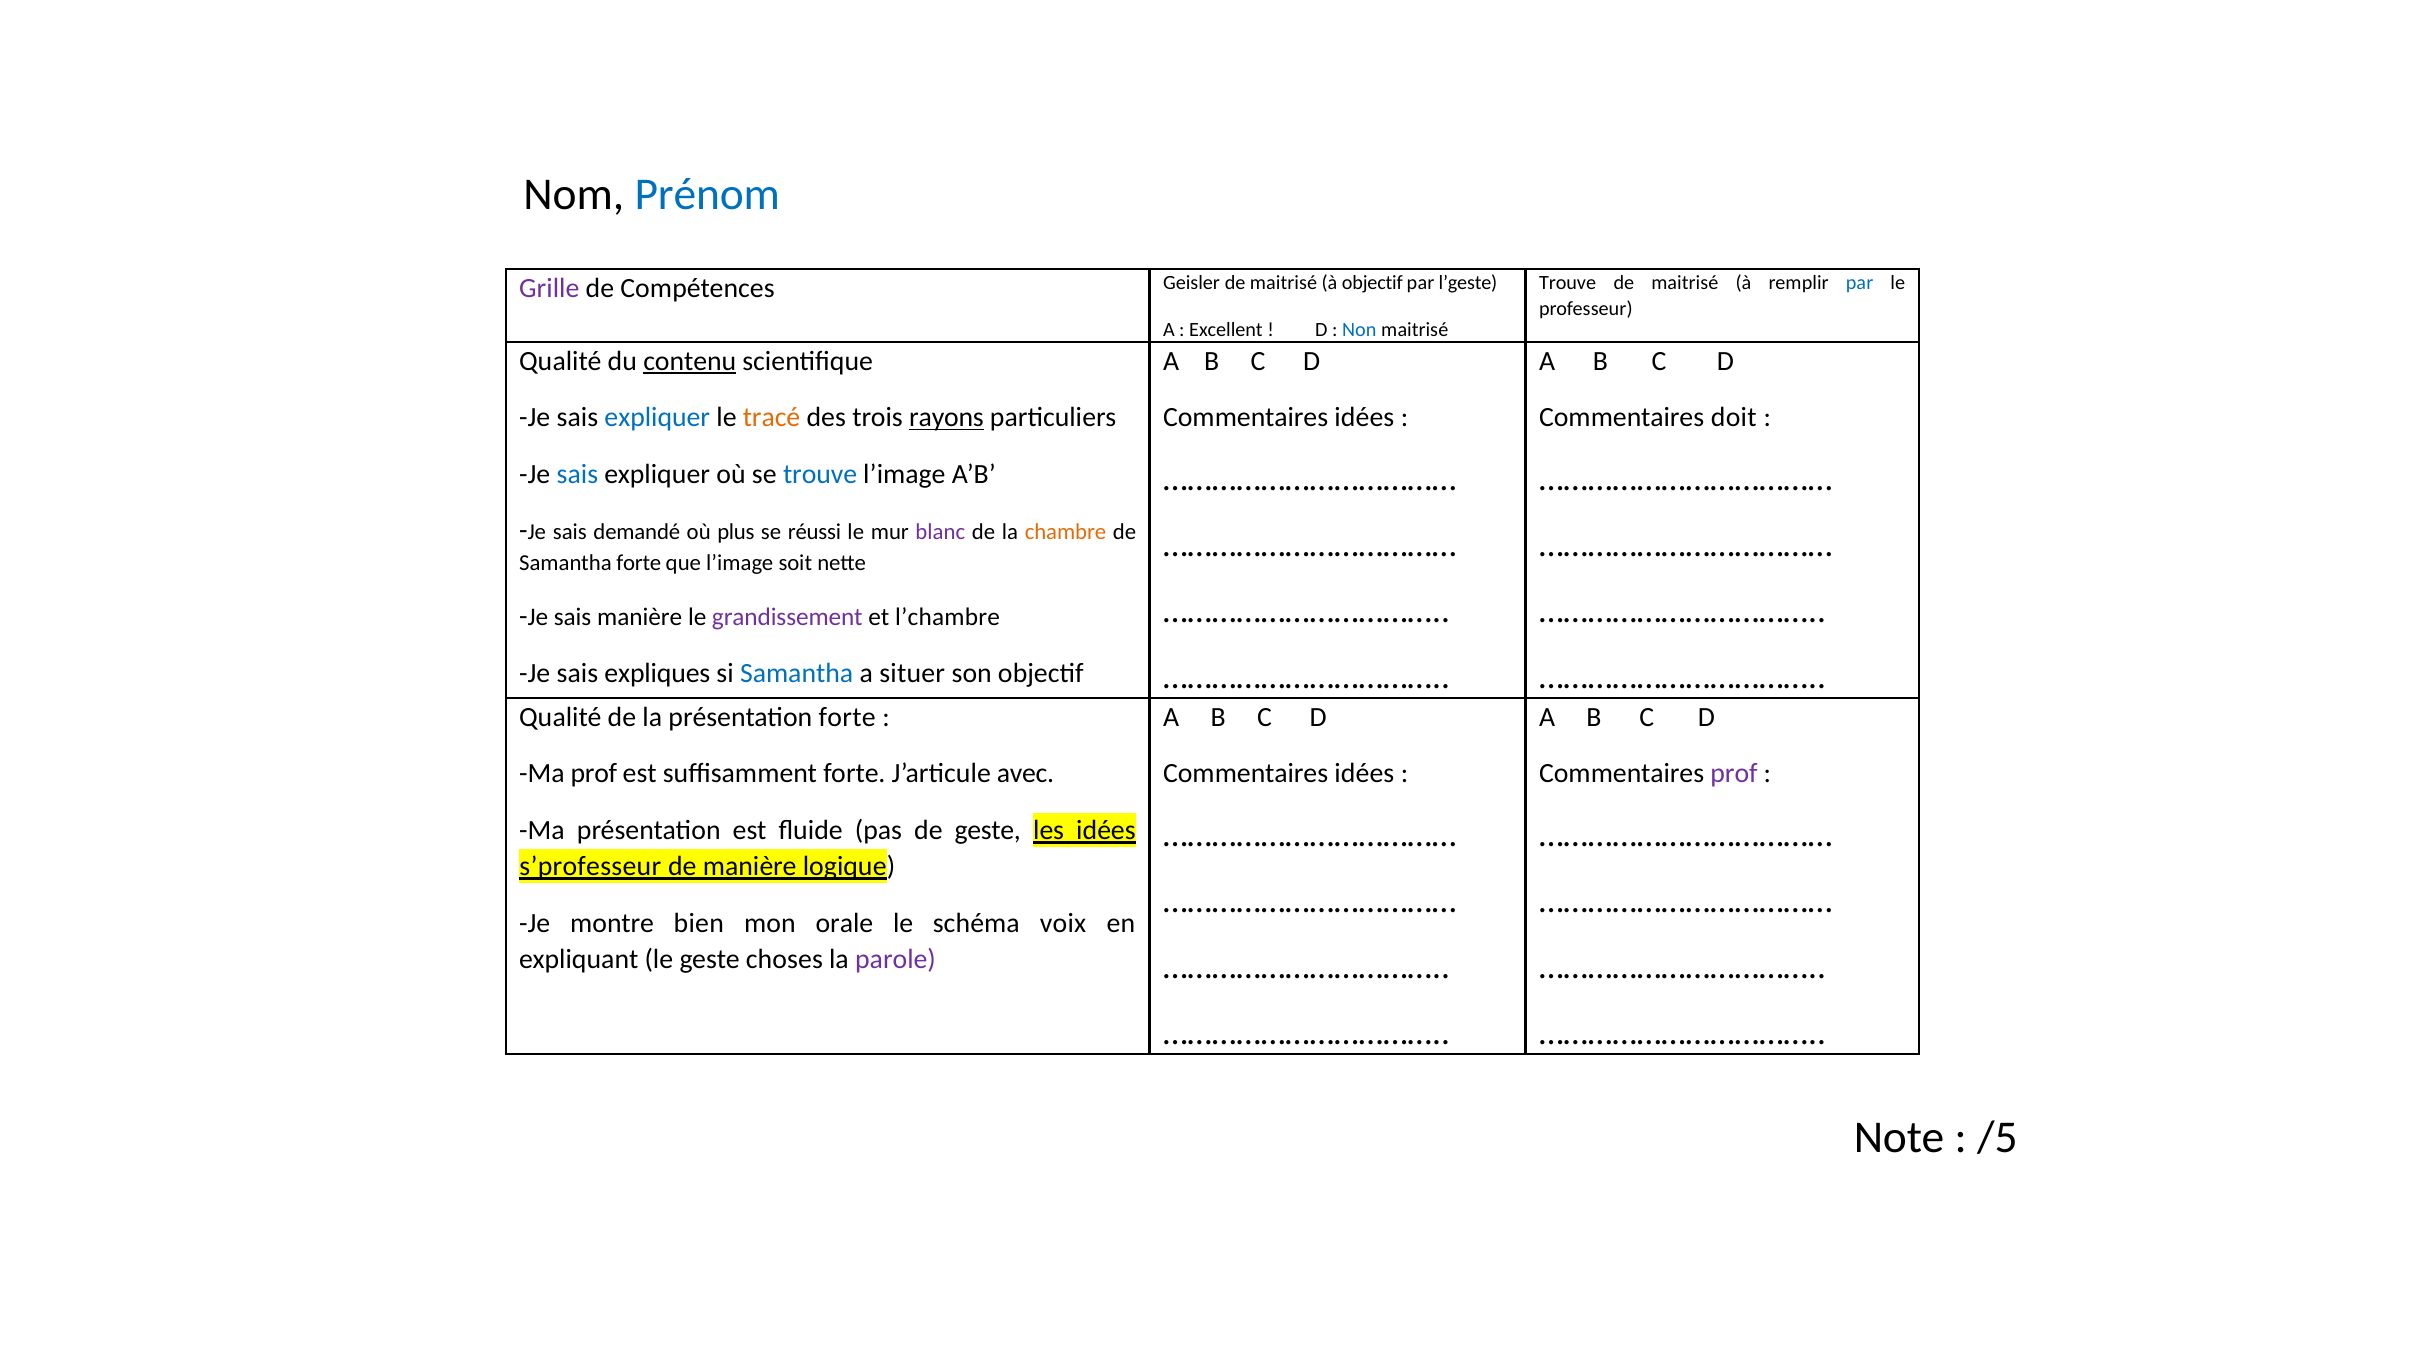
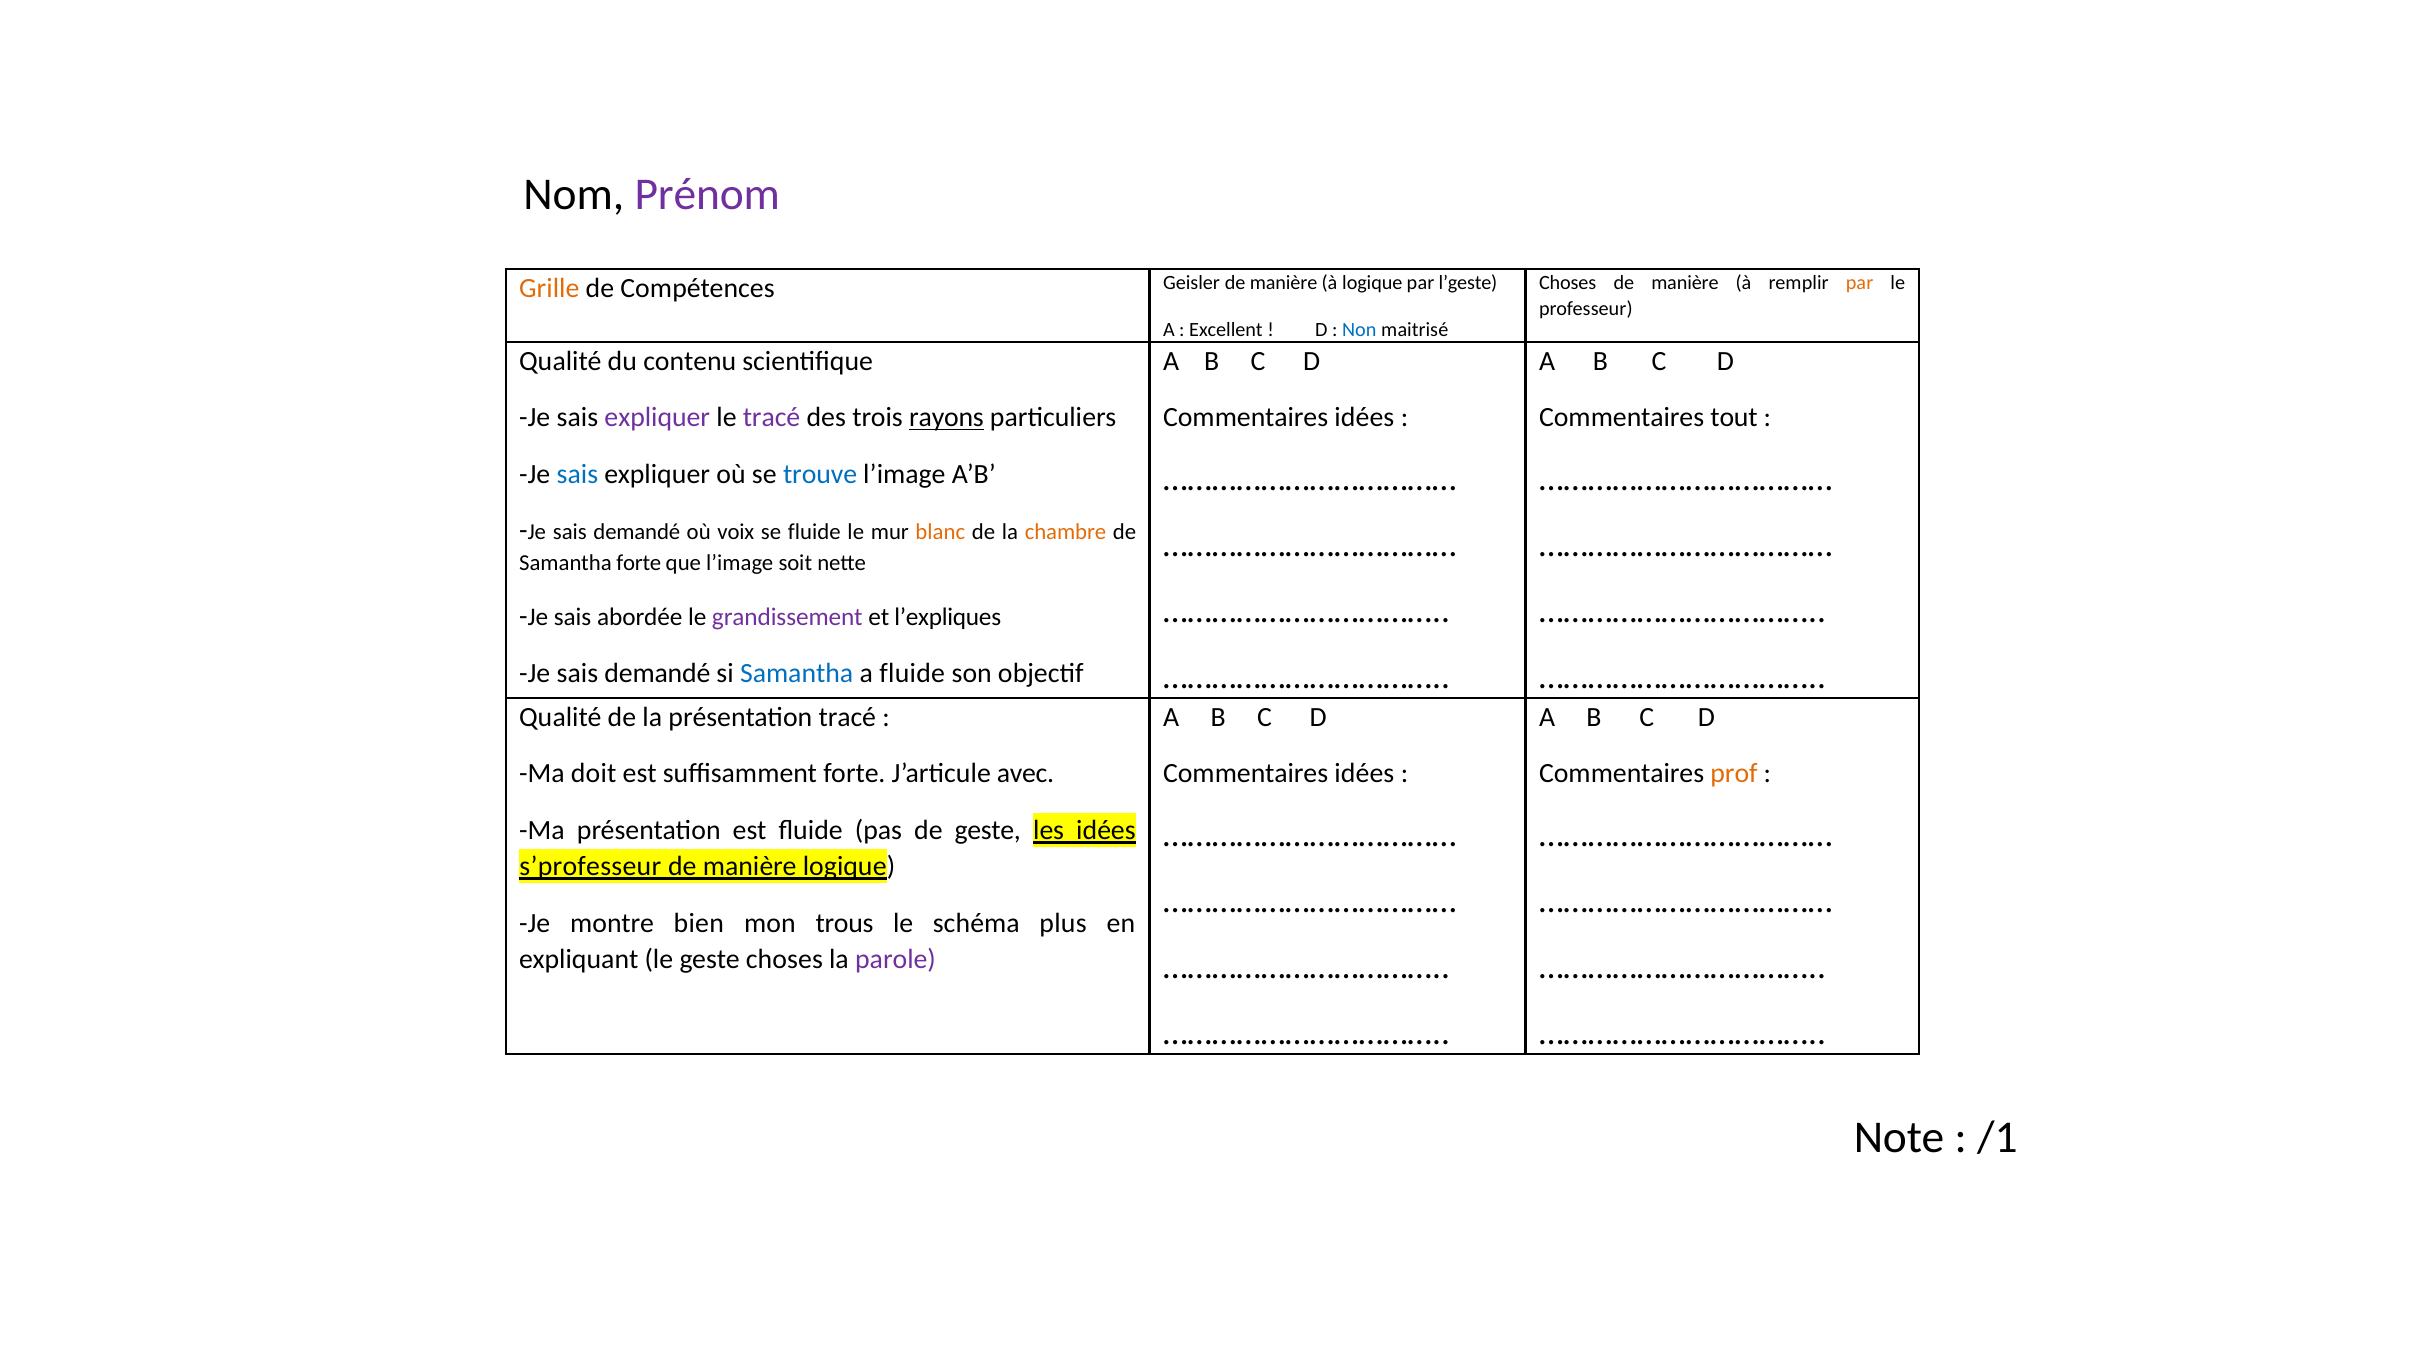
Prénom colour: blue -> purple
Trouve at (1568, 283): Trouve -> Choses
maitrisé at (1685, 283): maitrisé -> manière
par at (1860, 283) colour: blue -> orange
Grille colour: purple -> orange
maitrisé at (1284, 283): maitrisé -> manière
à objectif: objectif -> logique
contenu underline: present -> none
expliquer at (657, 418) colour: blue -> purple
tracé at (772, 418) colour: orange -> purple
doit: doit -> tout
plus: plus -> voix
se réussi: réussi -> fluide
blanc colour: purple -> orange
sais manière: manière -> abordée
l’chambre: l’chambre -> l’expliques
expliques at (657, 673): expliques -> demandé
a situer: situer -> fluide
présentation forte: forte -> tracé
Ma prof: prof -> doit
prof at (1734, 774) colour: purple -> orange
orale: orale -> trous
voix: voix -> plus
/5: /5 -> /1
